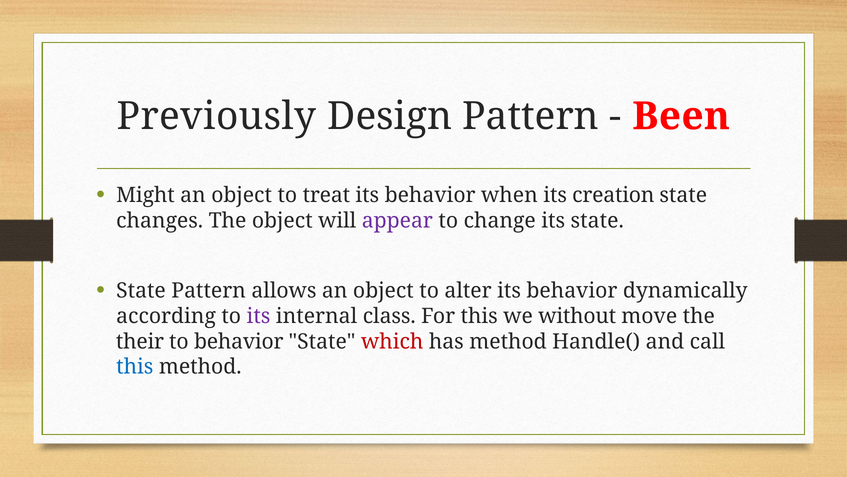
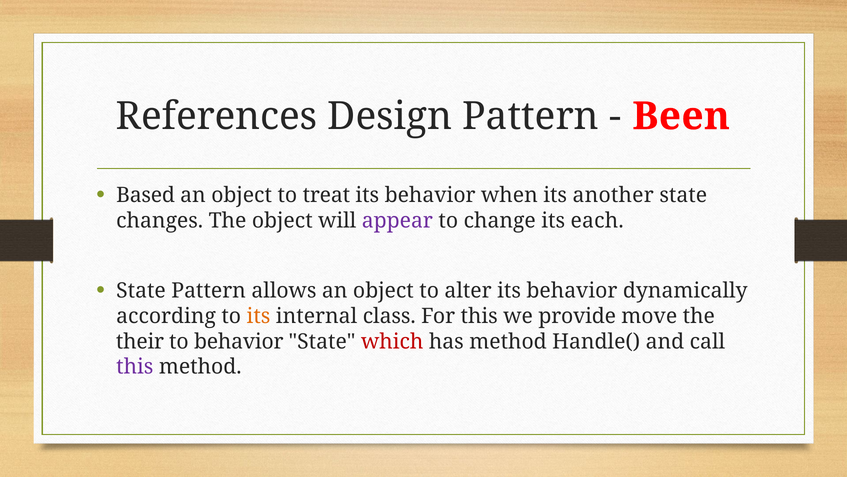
Previously: Previously -> References
Might: Might -> Based
creation: creation -> another
its state: state -> each
its at (259, 316) colour: purple -> orange
without: without -> provide
this at (135, 367) colour: blue -> purple
